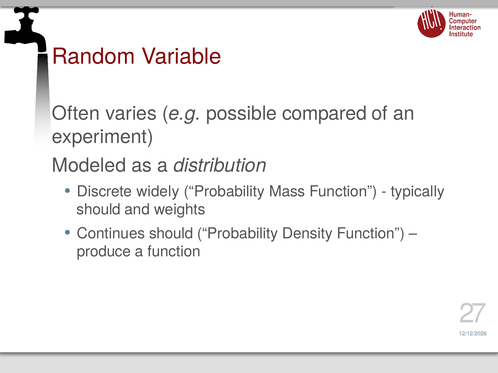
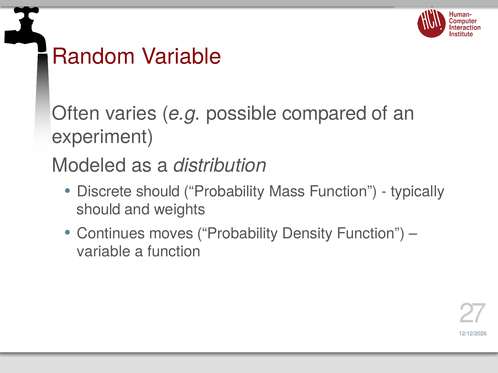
Discrete widely: widely -> should
Continues should: should -> moves
produce at (104, 252): produce -> variable
